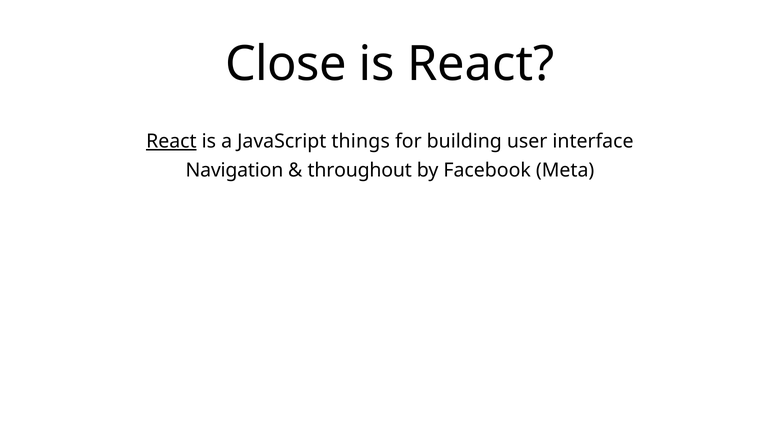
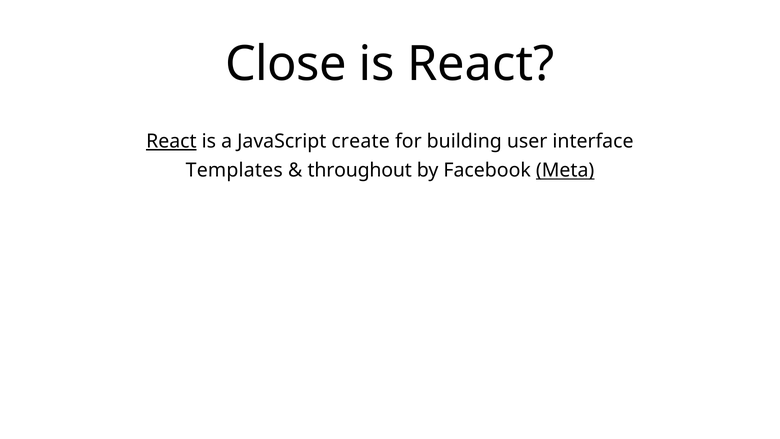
things: things -> create
Navigation: Navigation -> Templates
Meta underline: none -> present
